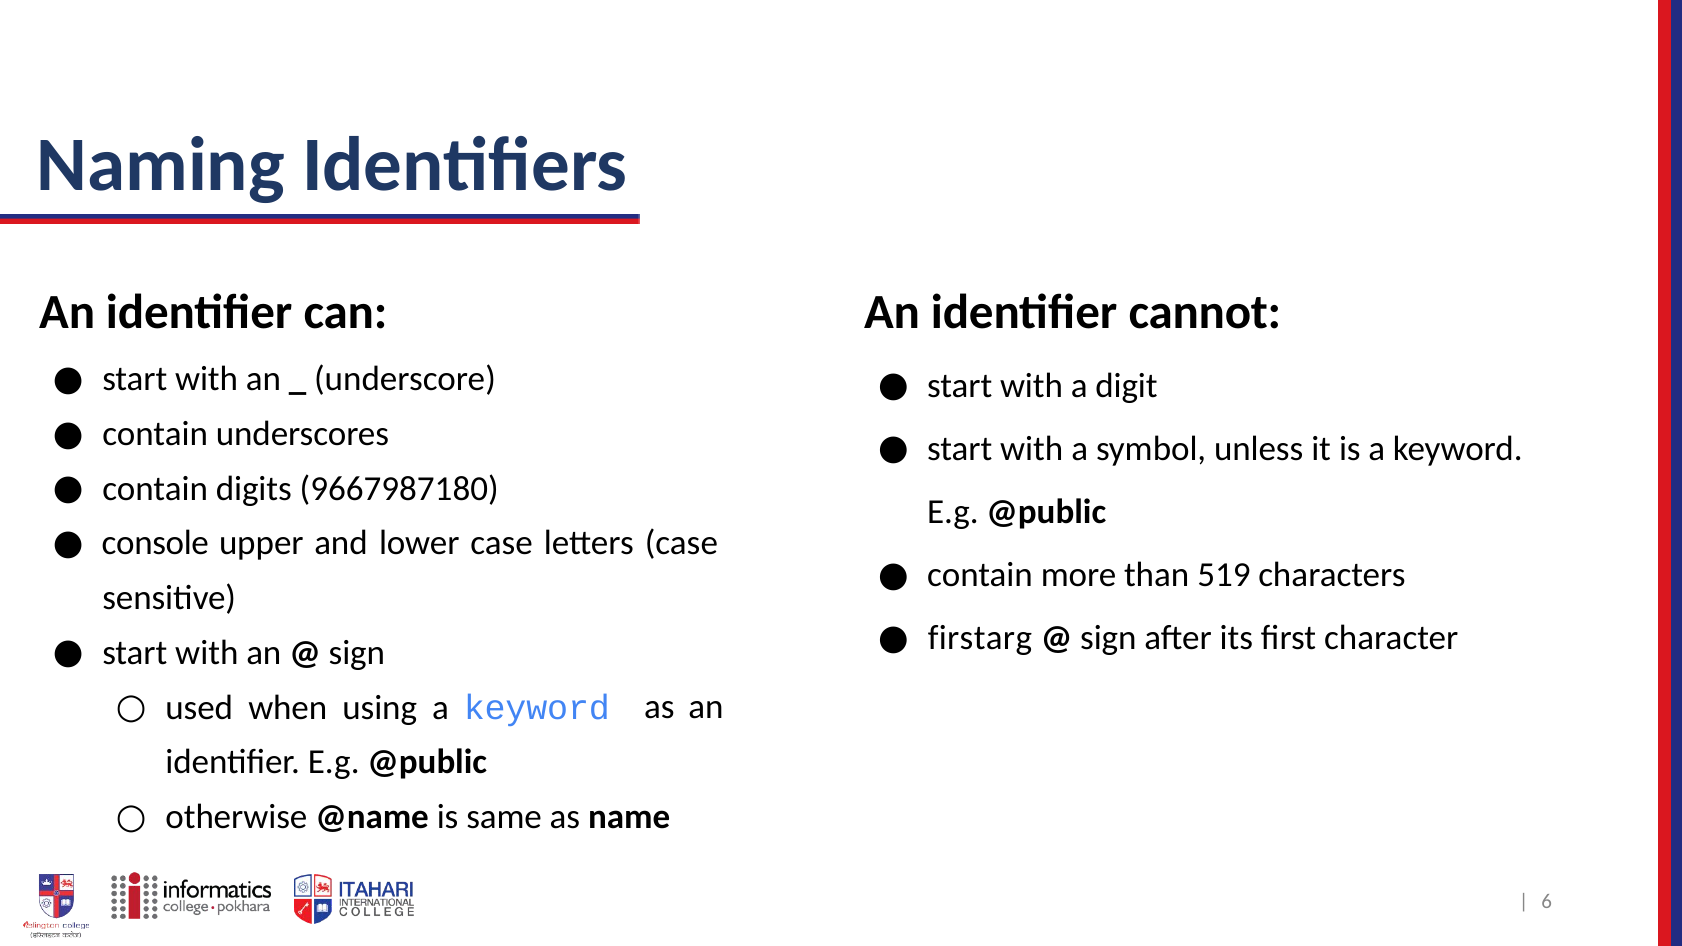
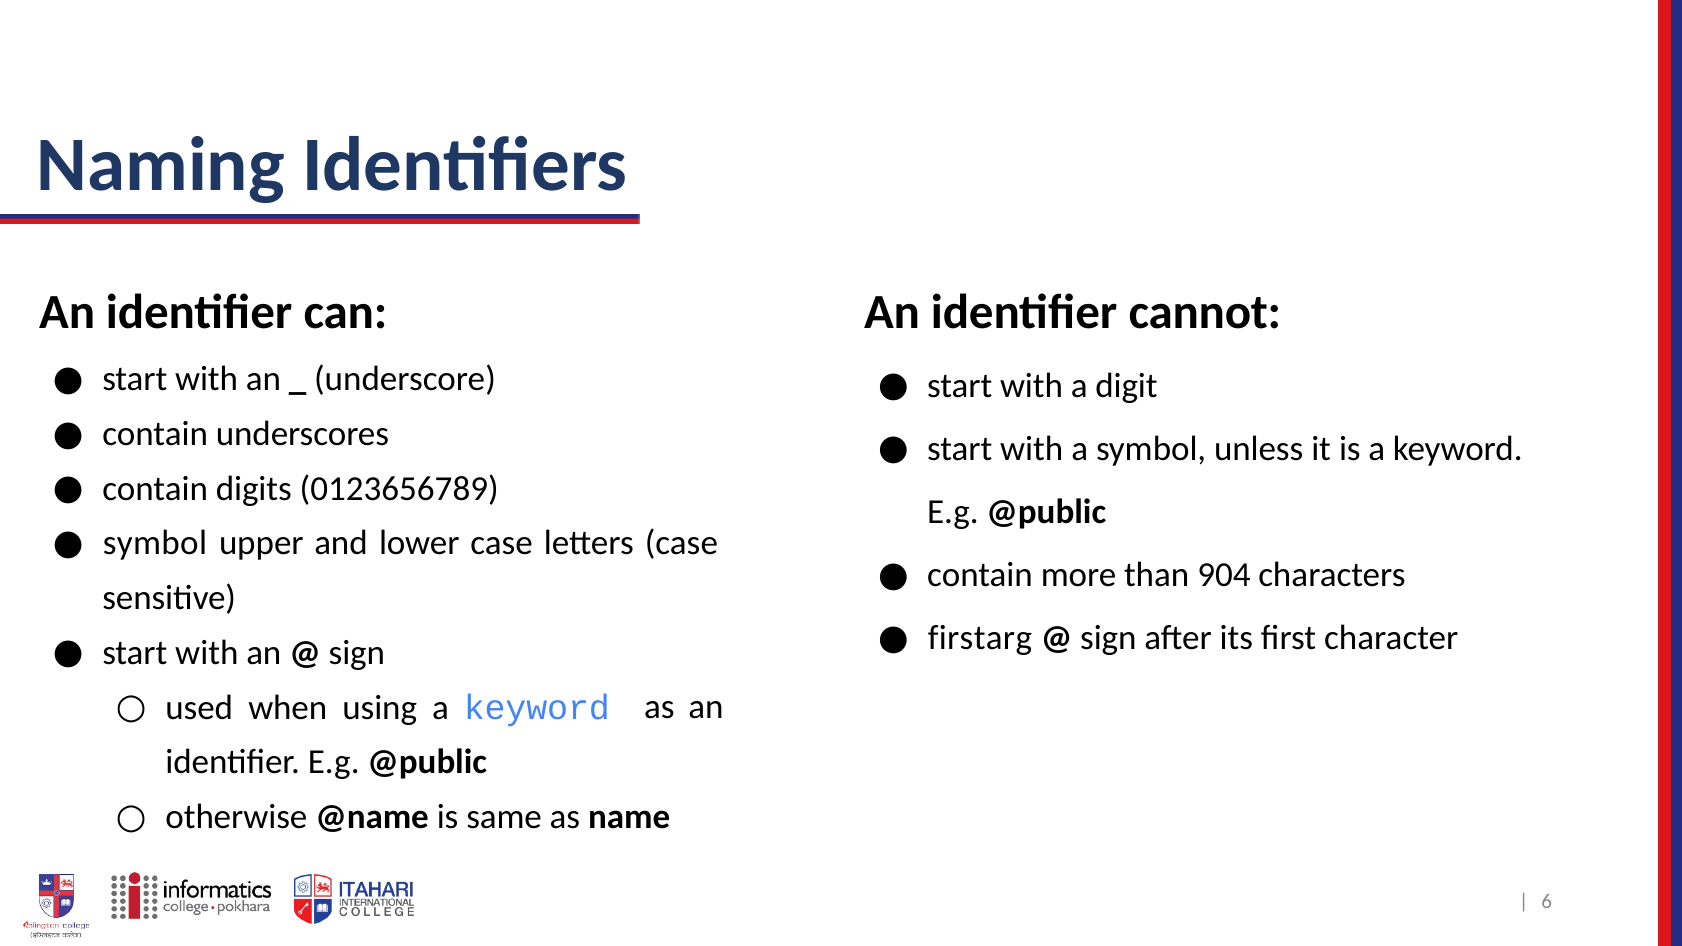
9667987180: 9667987180 -> 0123656789
console at (155, 543): console -> symbol
519: 519 -> 904
